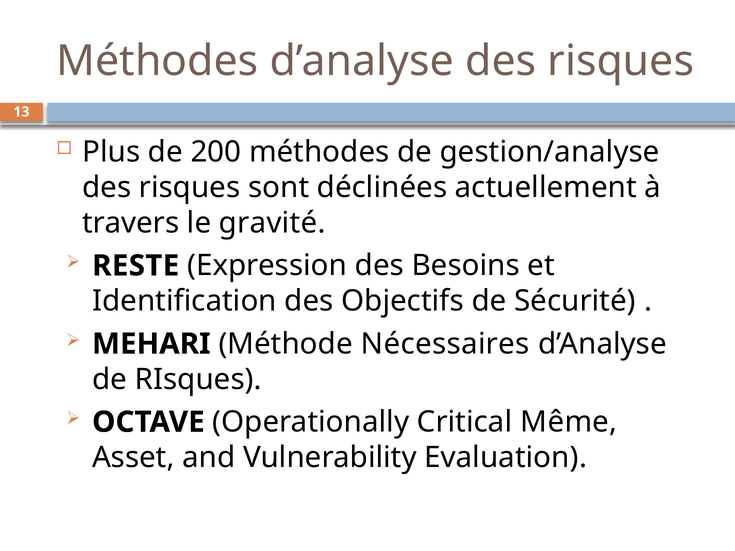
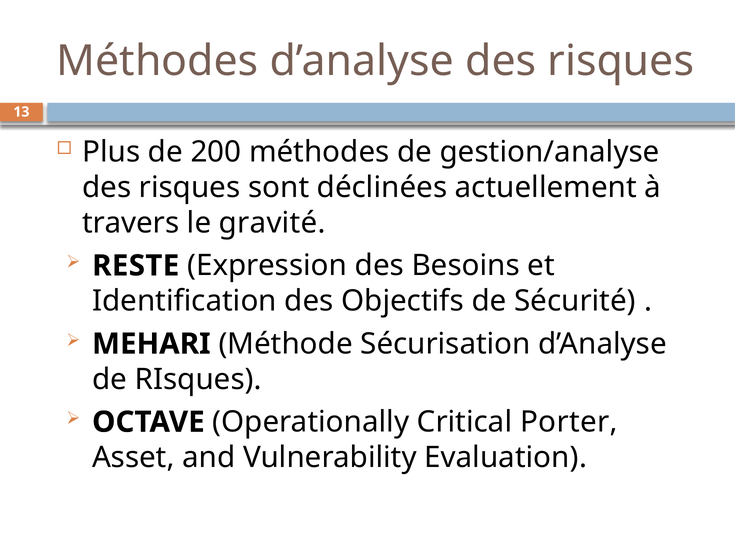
Nécessaires: Nécessaires -> Sécurisation
Même: Même -> Porter
